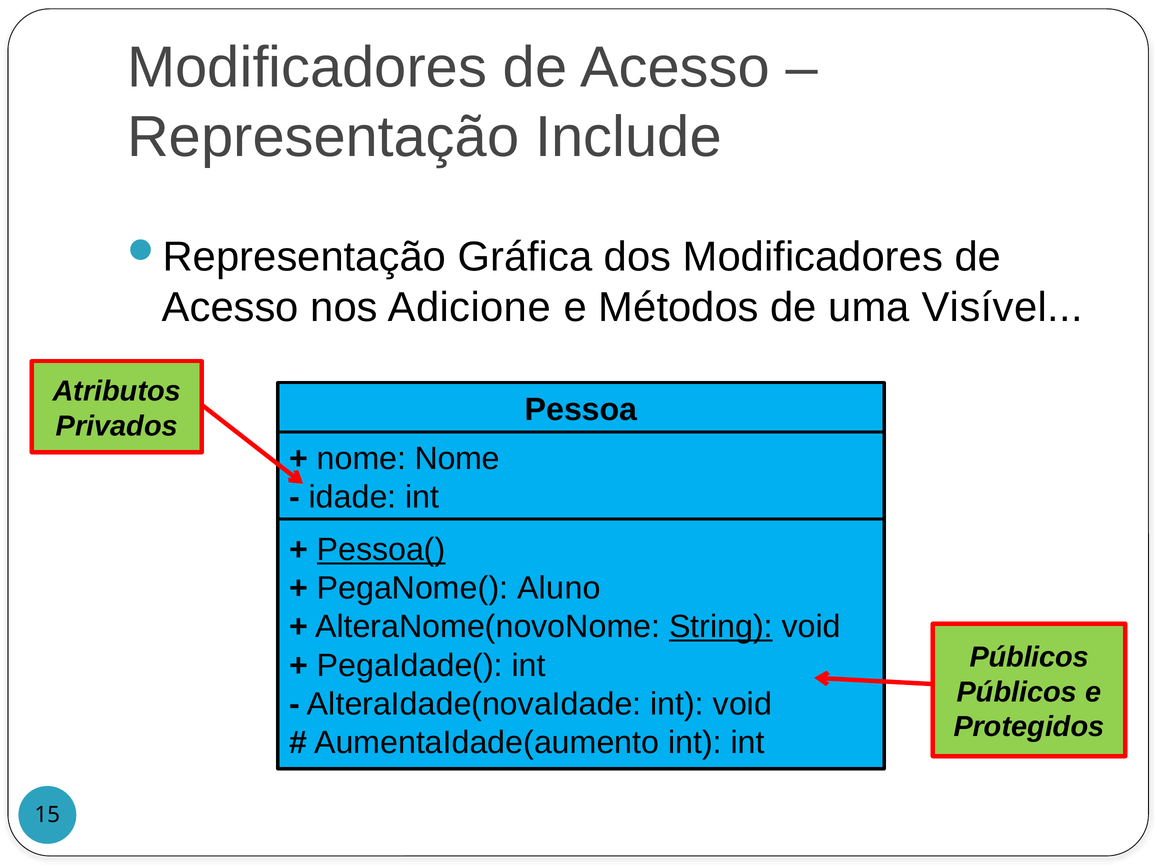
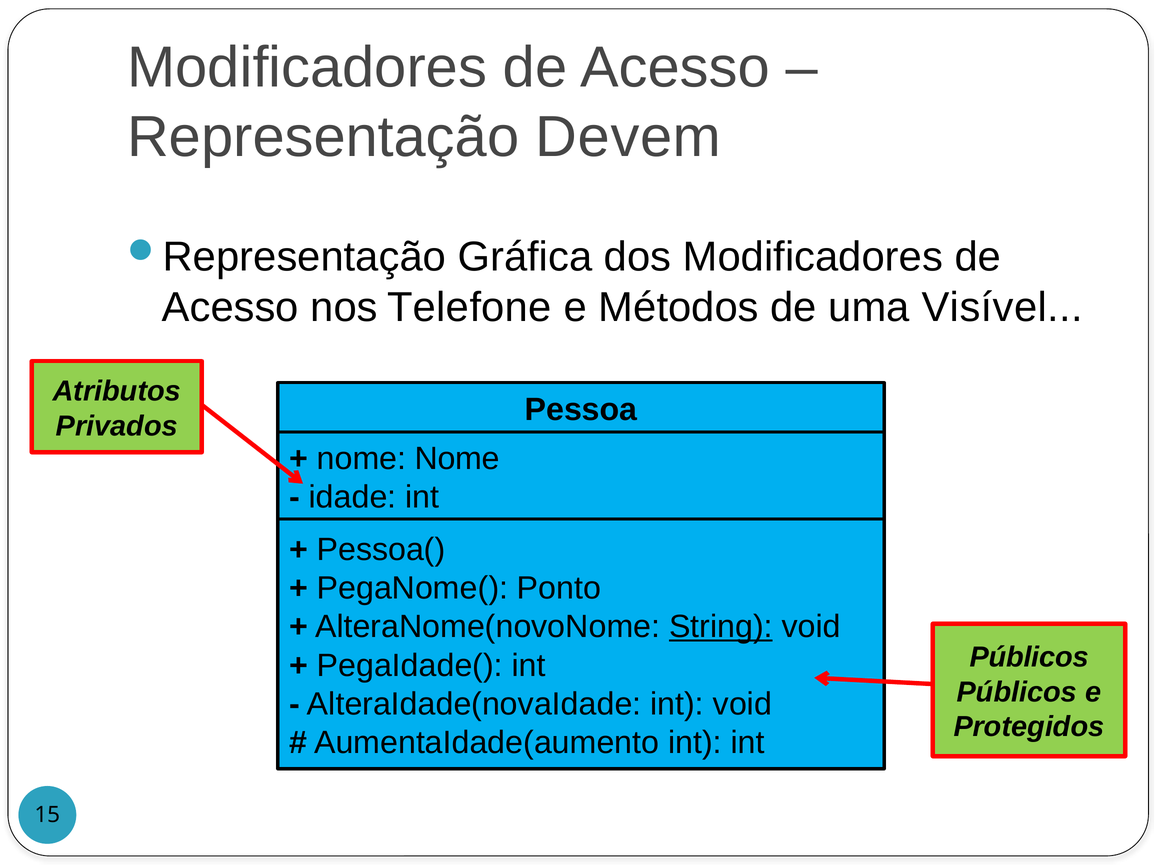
Include: Include -> Devem
Adicione: Adicione -> Telefone
Pessoa( underline: present -> none
Aluno: Aluno -> Ponto
